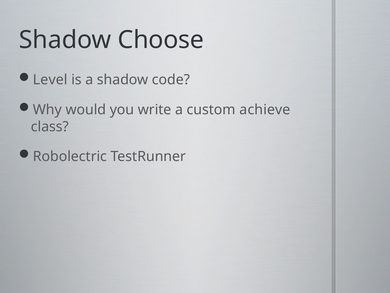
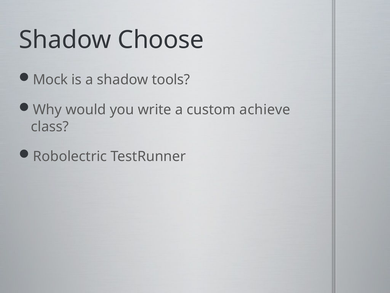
Level: Level -> Mock
code: code -> tools
